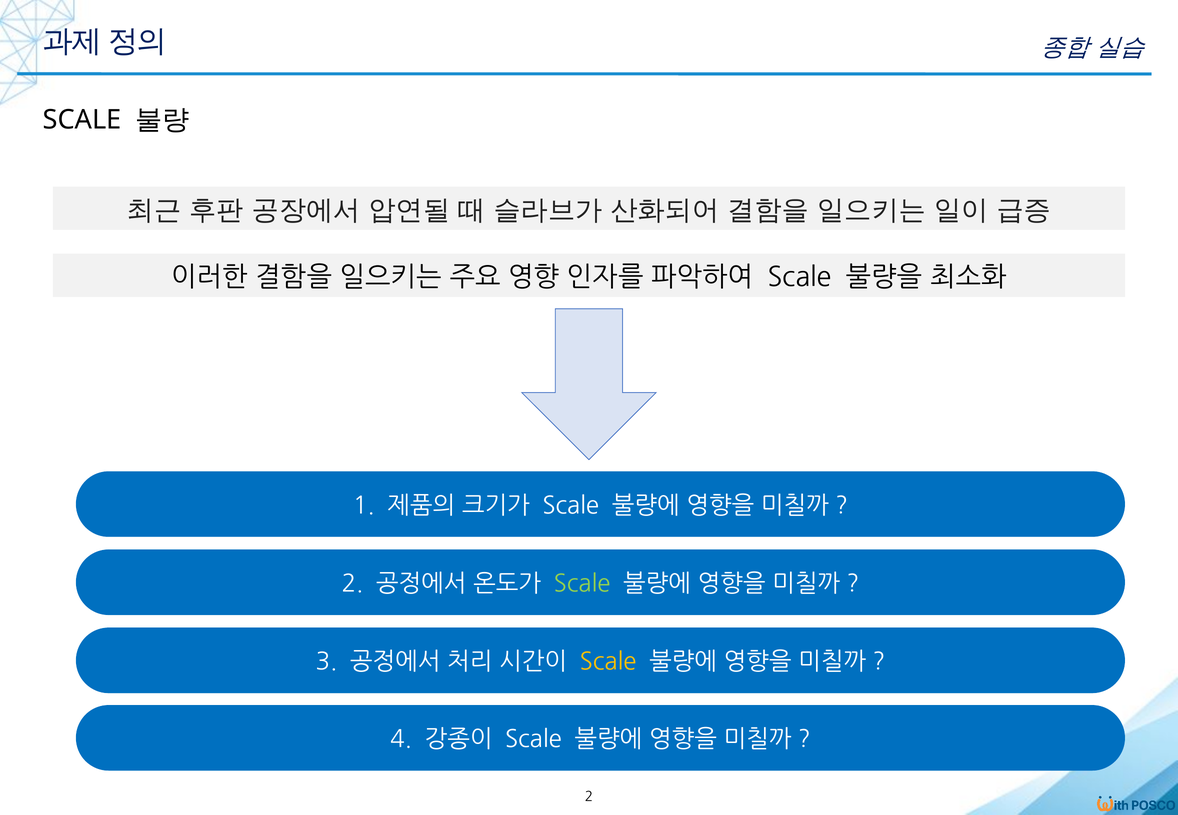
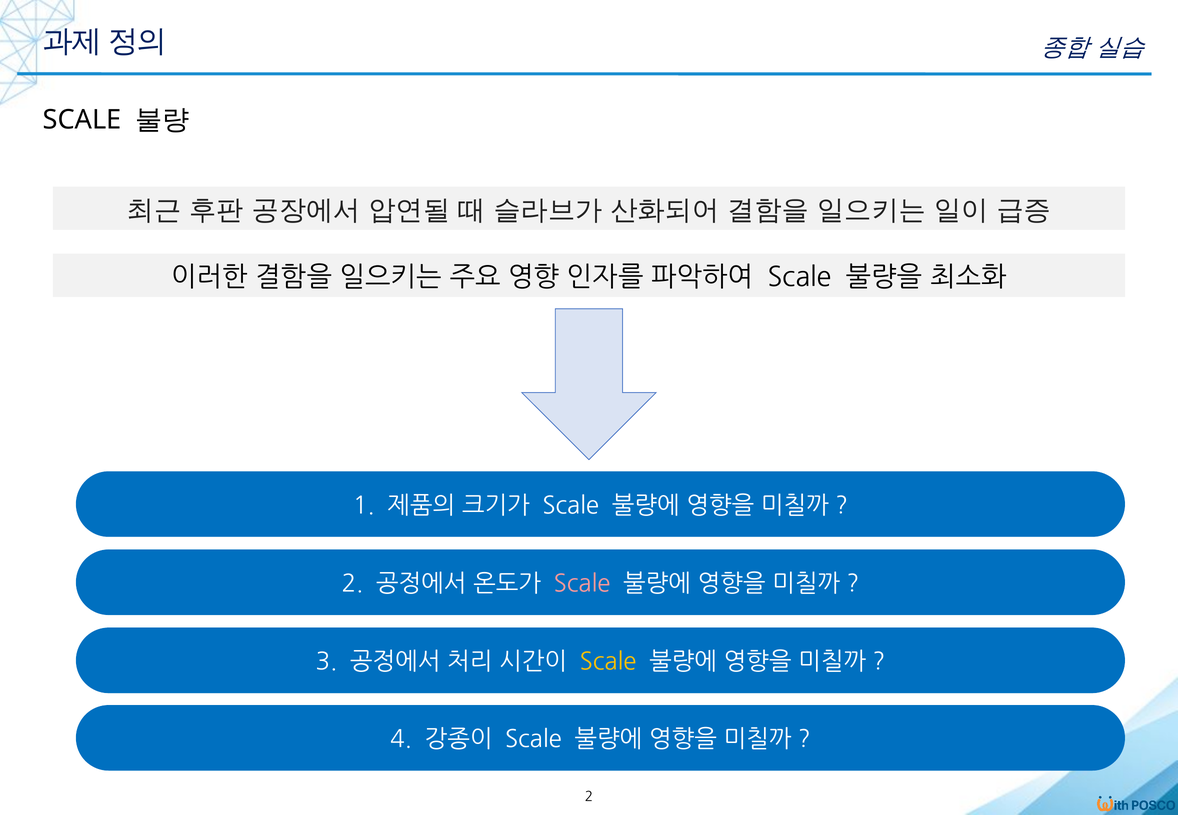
Scale at (582, 584) colour: light green -> pink
